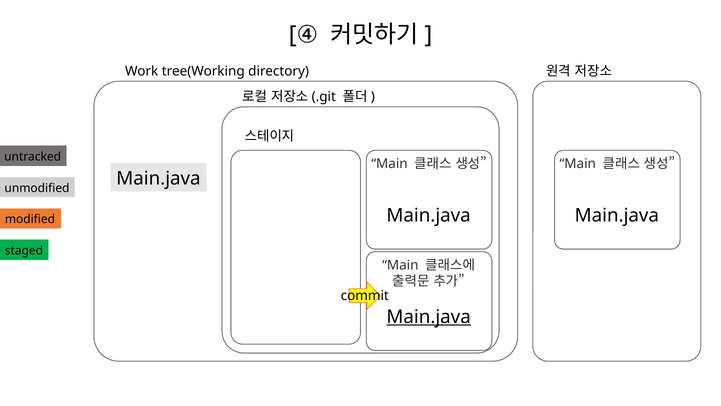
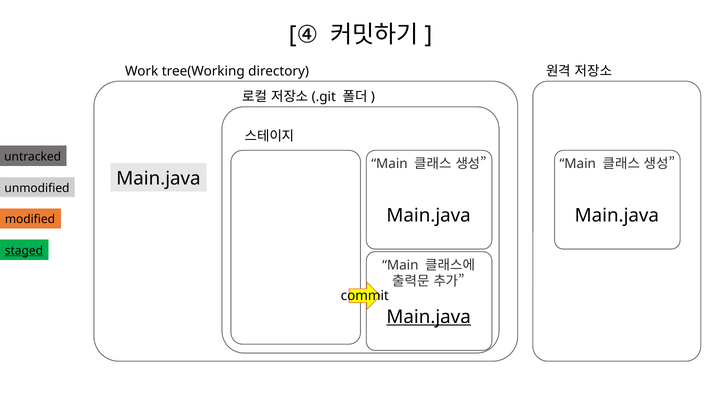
staged underline: none -> present
